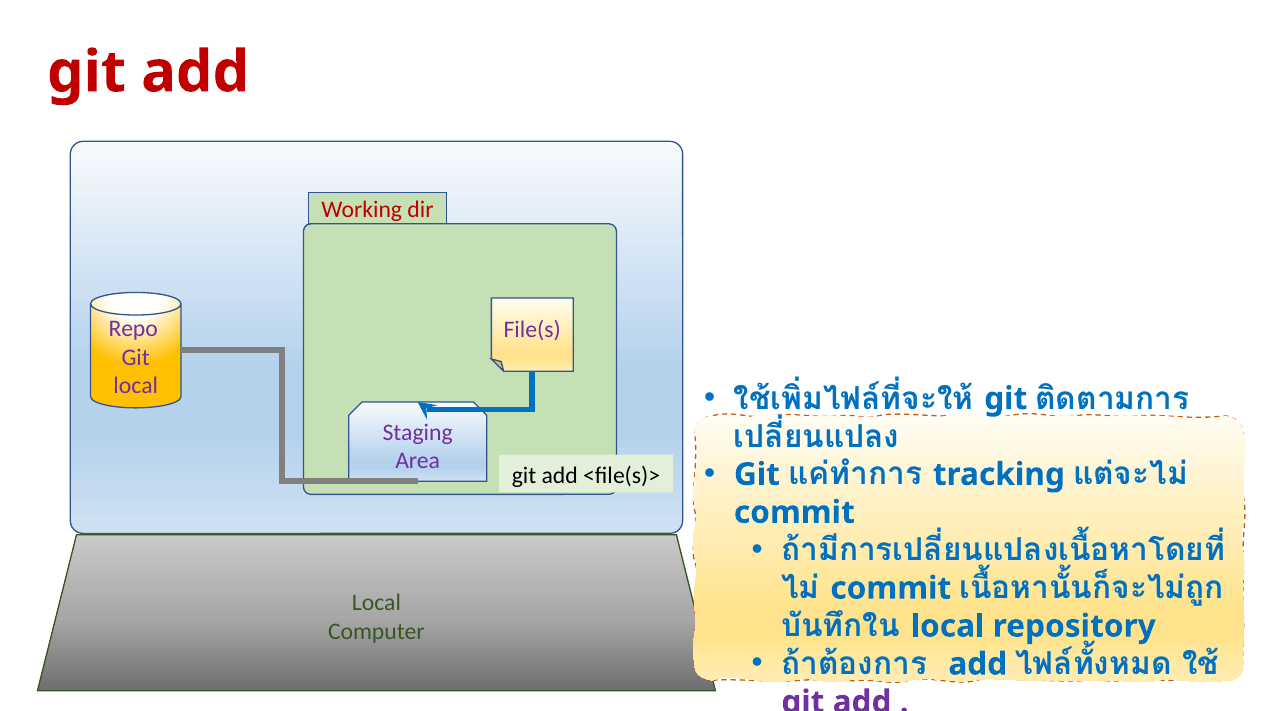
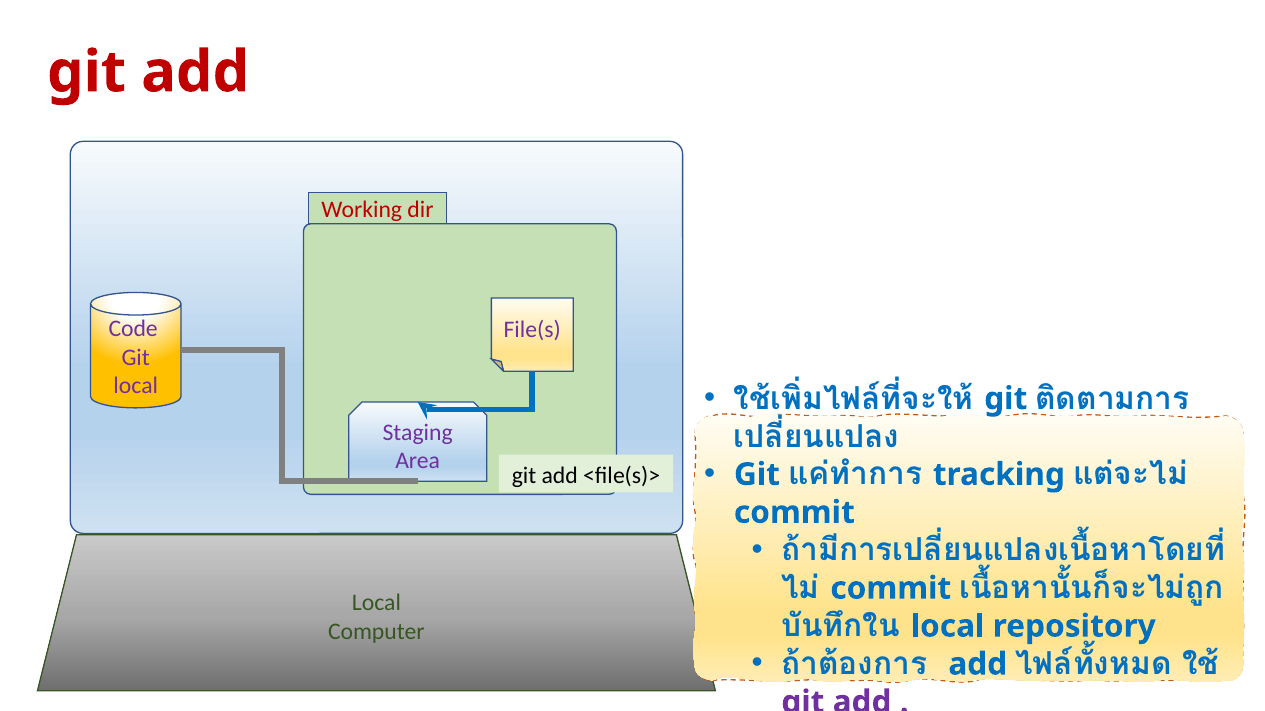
Repo: Repo -> Code
